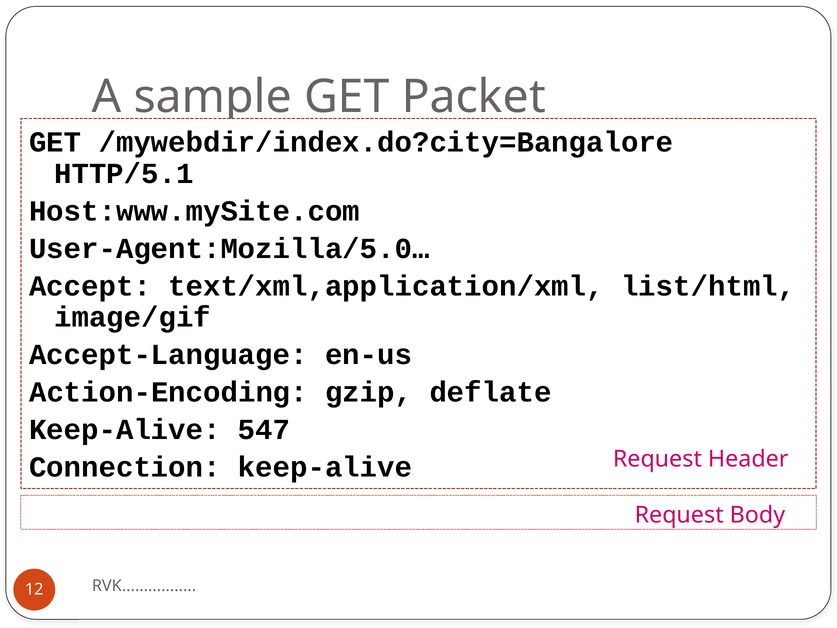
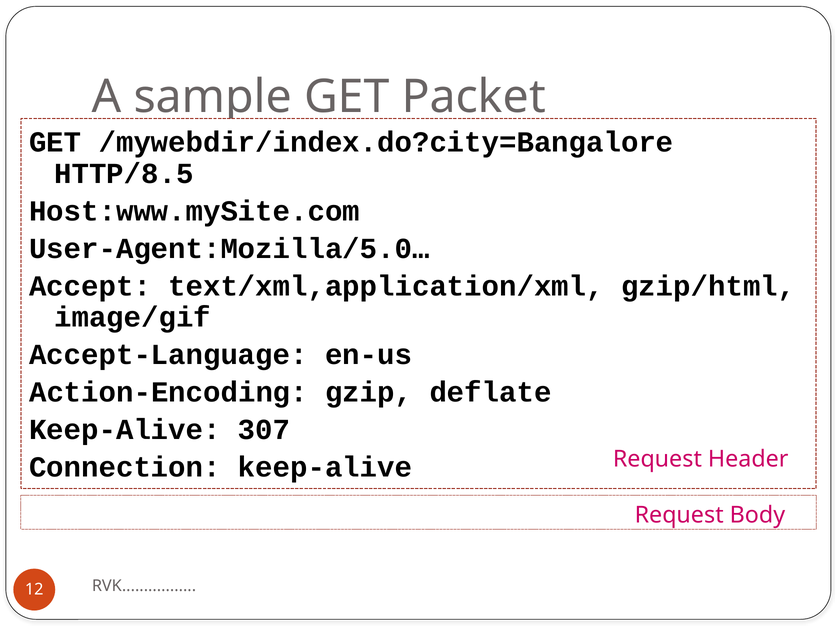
HTTP/5.1: HTTP/5.1 -> HTTP/8.5
list/html: list/html -> gzip/html
547: 547 -> 307
